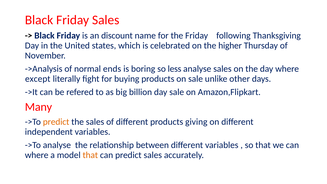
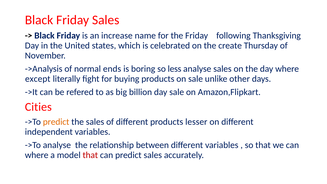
discount: discount -> increase
higher: higher -> create
Many: Many -> Cities
giving: giving -> lesser
that at (90, 155) colour: orange -> red
